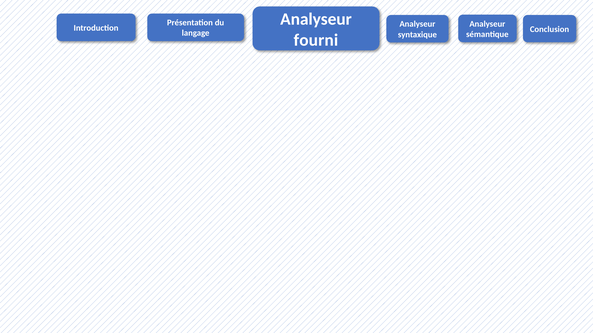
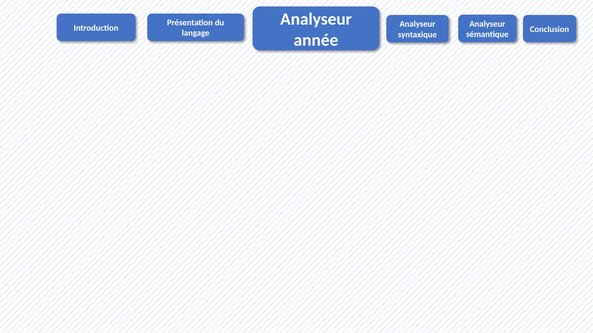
fourni: fourni -> année
